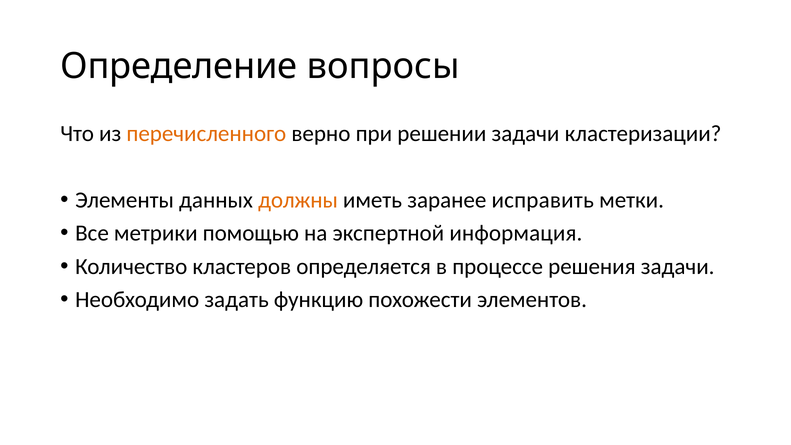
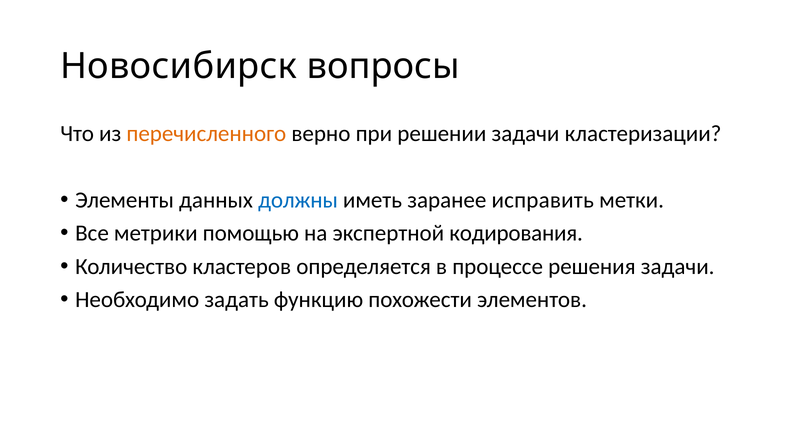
Определение: Определение -> Новосибирск
должны colour: orange -> blue
информация: информация -> кодирования
